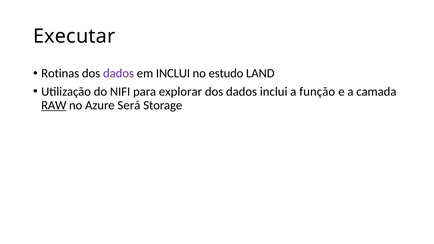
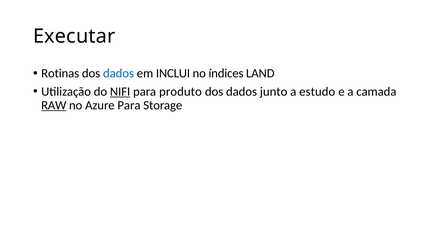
dados at (119, 73) colour: purple -> blue
estudo: estudo -> índices
NIFI underline: none -> present
explorar: explorar -> produto
dados inclui: inclui -> junto
função: função -> estudo
Azure Será: Será -> Para
